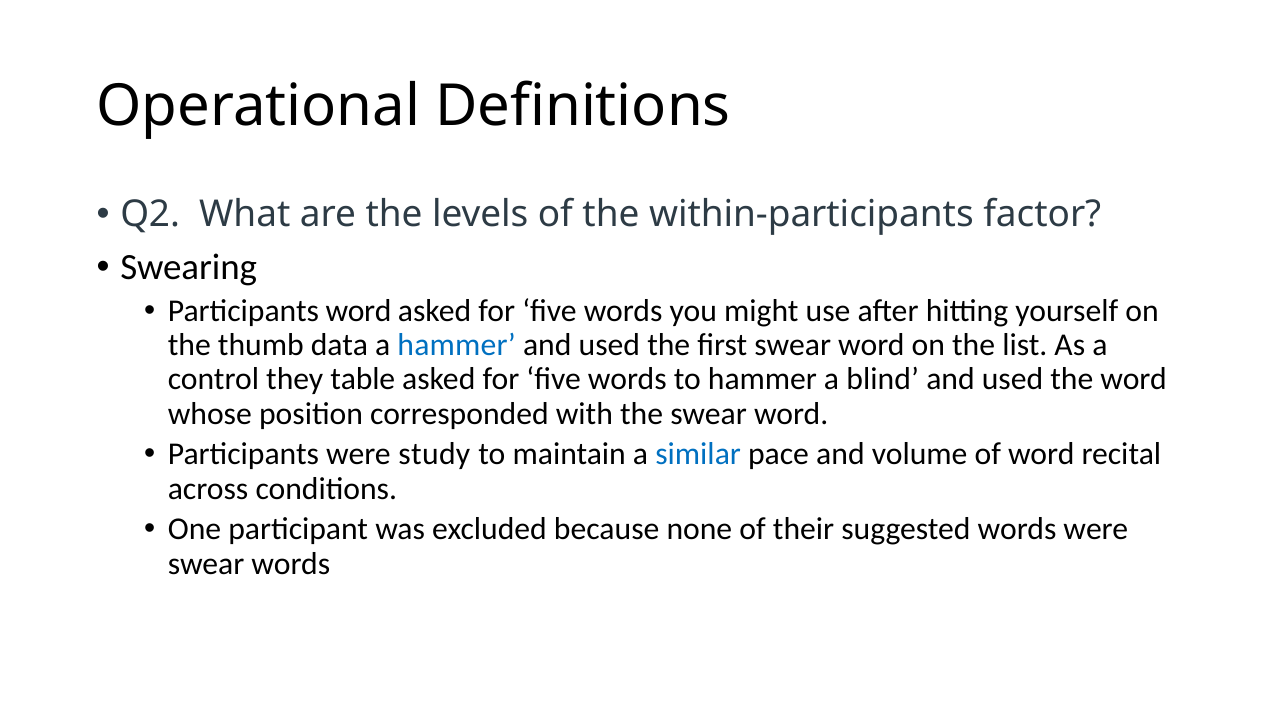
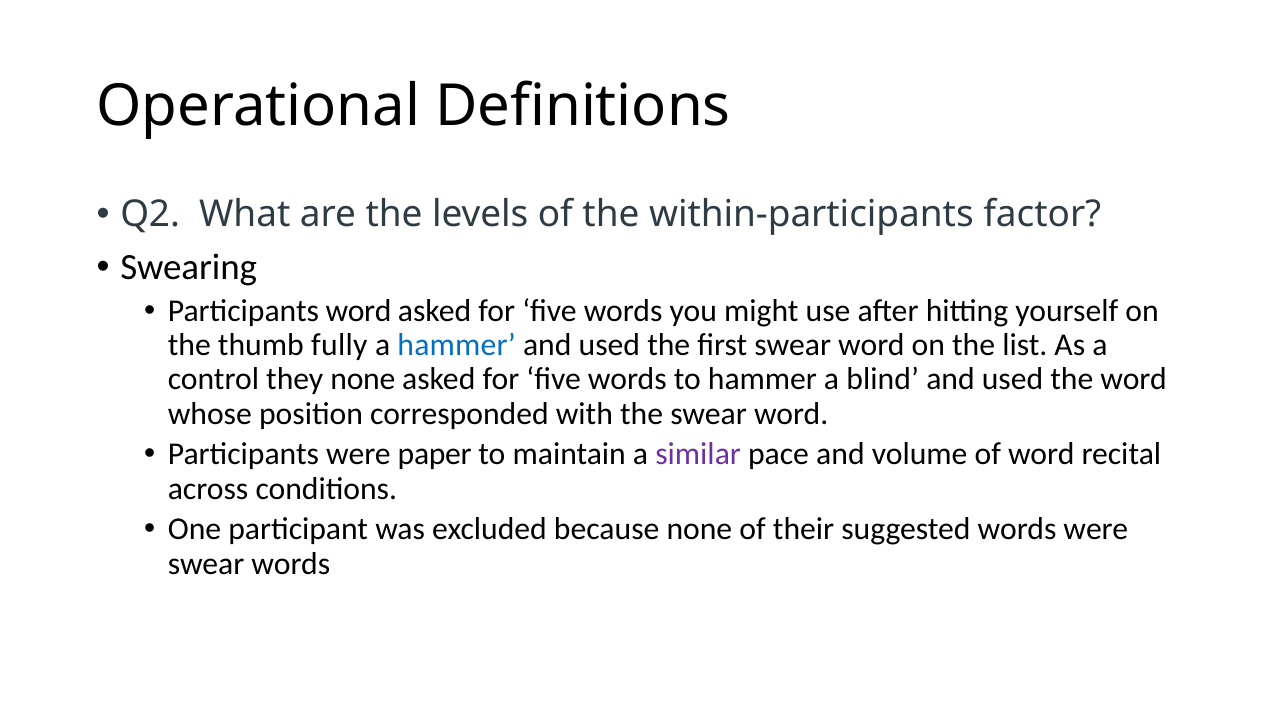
data: data -> fully
they table: table -> none
study: study -> paper
similar colour: blue -> purple
